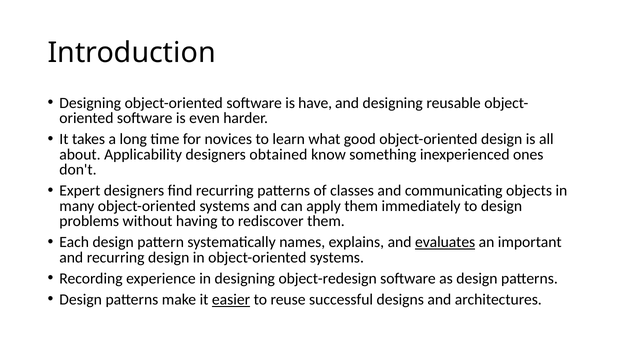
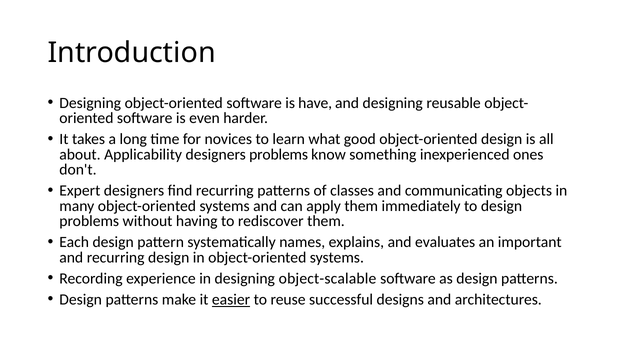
designers obtained: obtained -> problems
evaluates underline: present -> none
object-redesign: object-redesign -> object-scalable
